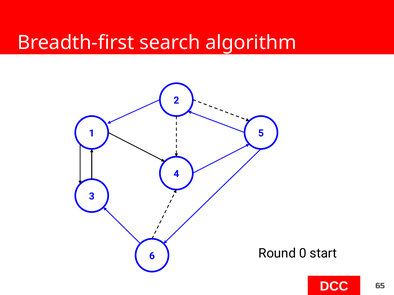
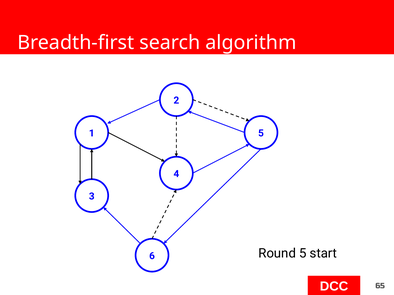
Round 0: 0 -> 5
